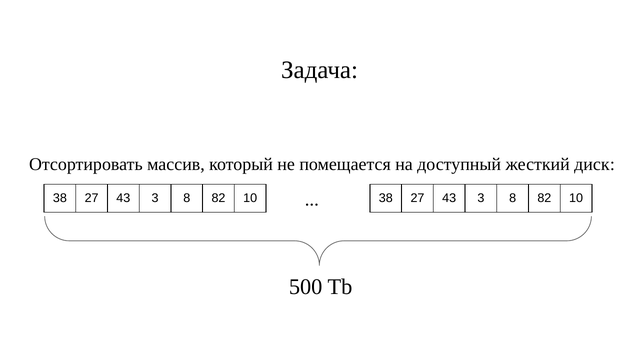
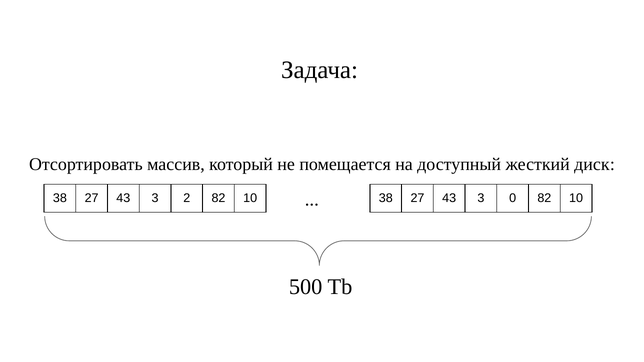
8 at (187, 198): 8 -> 2
8 at (513, 198): 8 -> 0
